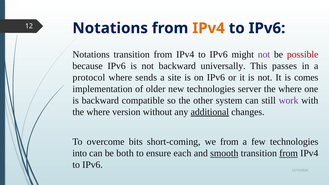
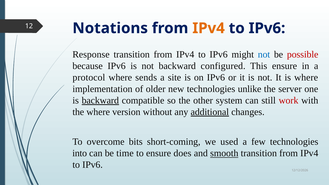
Notations at (91, 55): Notations -> Response
not at (264, 55) colour: purple -> blue
universally: universally -> configured
This passes: passes -> ensure
is comes: comes -> where
server: server -> unlike
where at (290, 89): where -> server
backward at (100, 101) underline: none -> present
work colour: purple -> red
we from: from -> used
both: both -> time
each: each -> does
from at (289, 153) underline: present -> none
